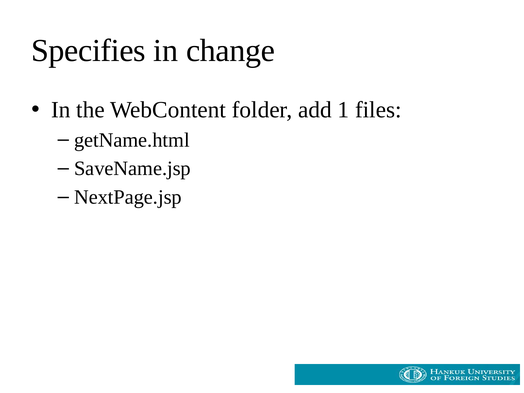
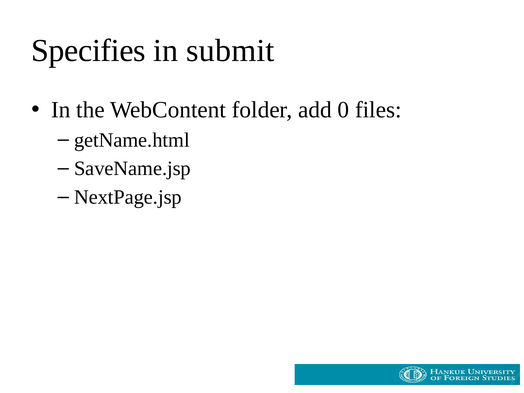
change: change -> submit
1: 1 -> 0
